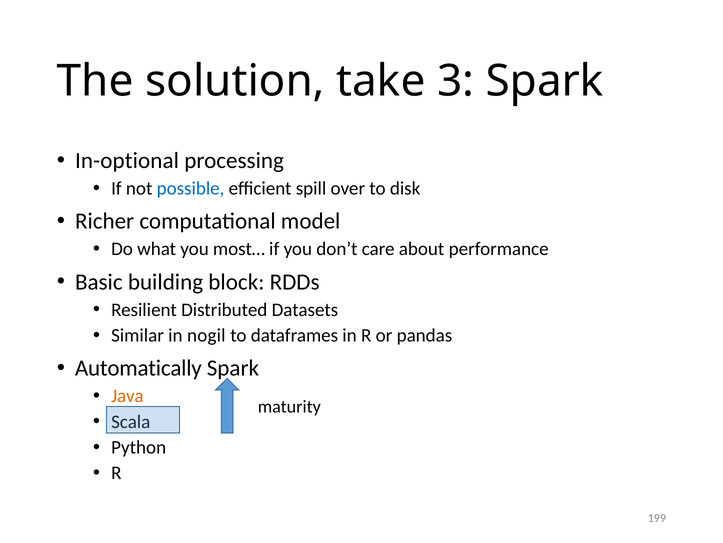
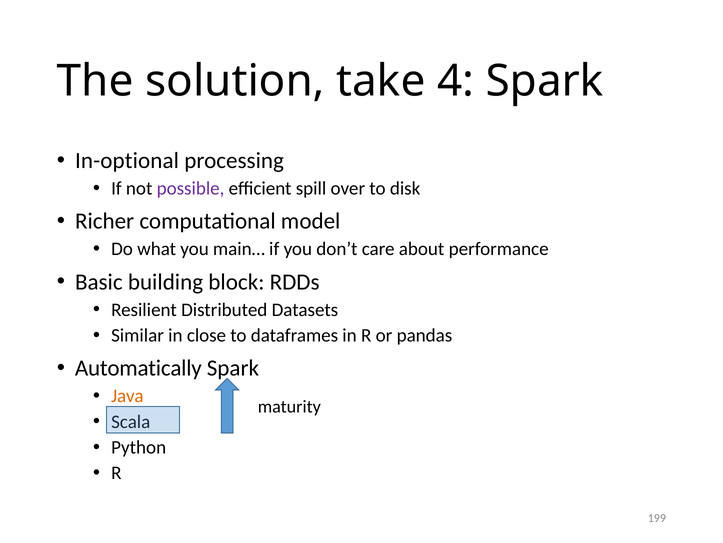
3: 3 -> 4
possible colour: blue -> purple
most…: most… -> main…
nogil: nogil -> close
